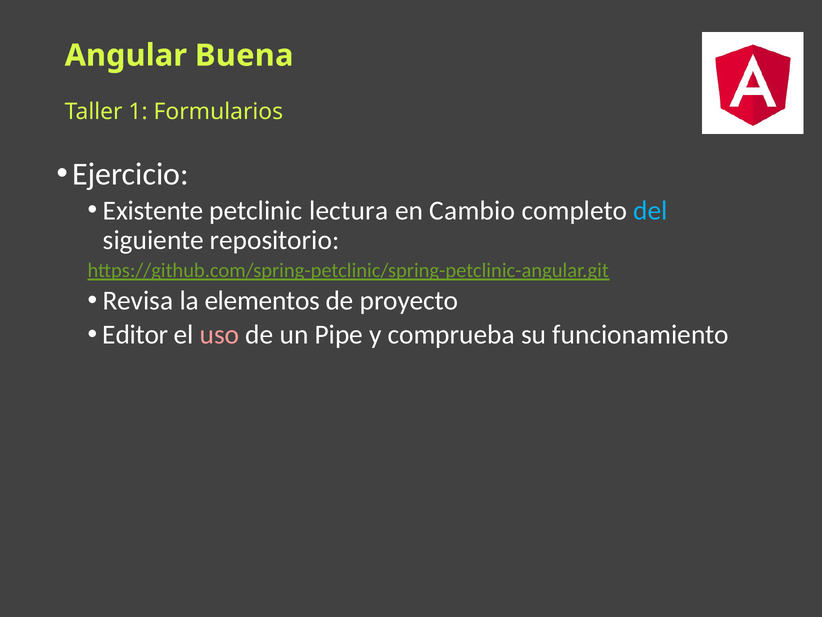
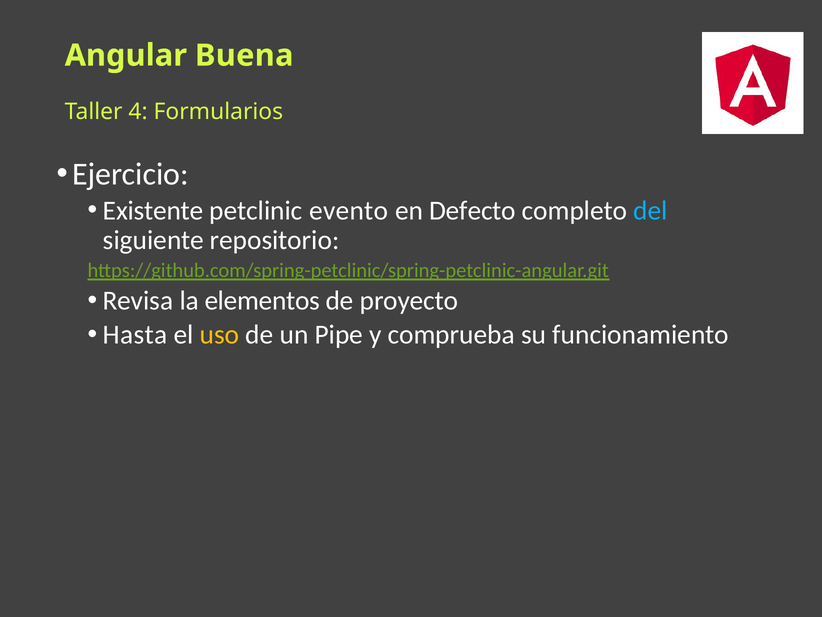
1: 1 -> 4
lectura: lectura -> evento
Cambio: Cambio -> Defecto
Editor: Editor -> Hasta
uso colour: pink -> yellow
